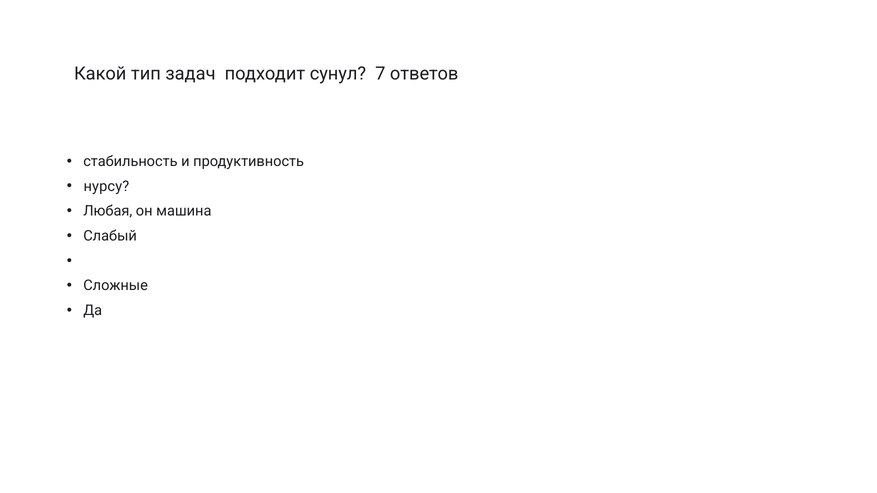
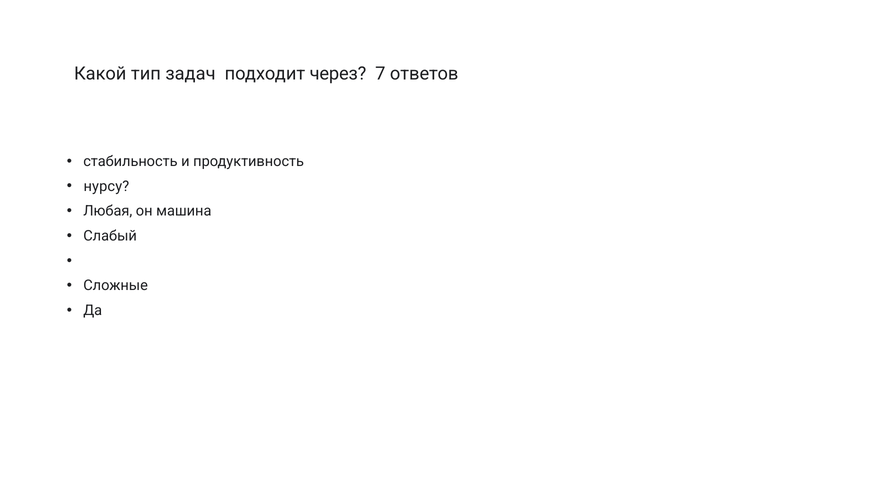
сунул: сунул -> через
